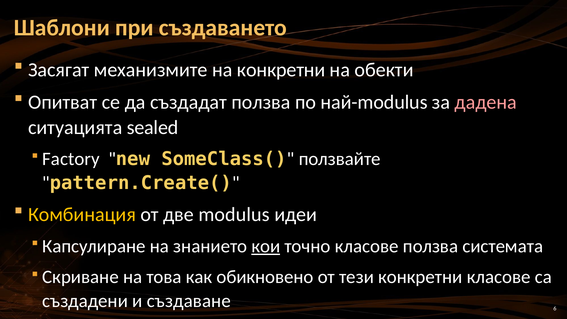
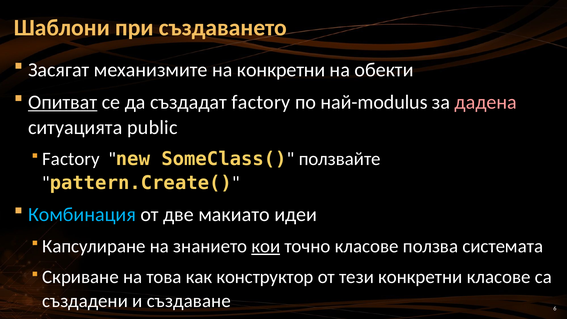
Опитват underline: none -> present
създадат ползва: ползва -> factory
sealed: sealed -> public
Комбинация colour: yellow -> light blue
modulus: modulus -> макиато
обикновено: обикновено -> конструктор
